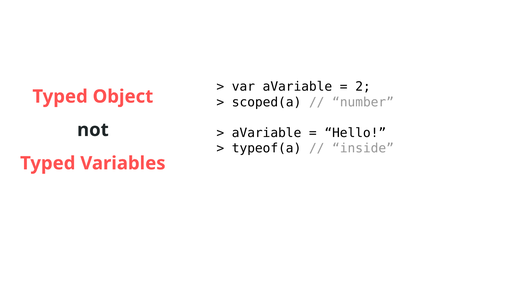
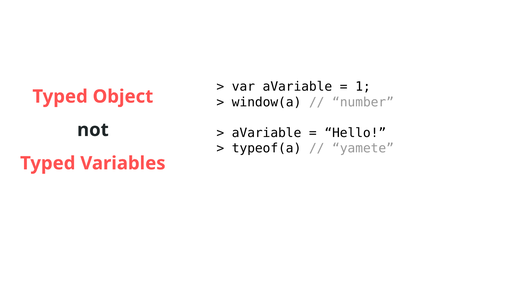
2: 2 -> 1
scoped(a: scoped(a -> window(a
inside: inside -> yamete
